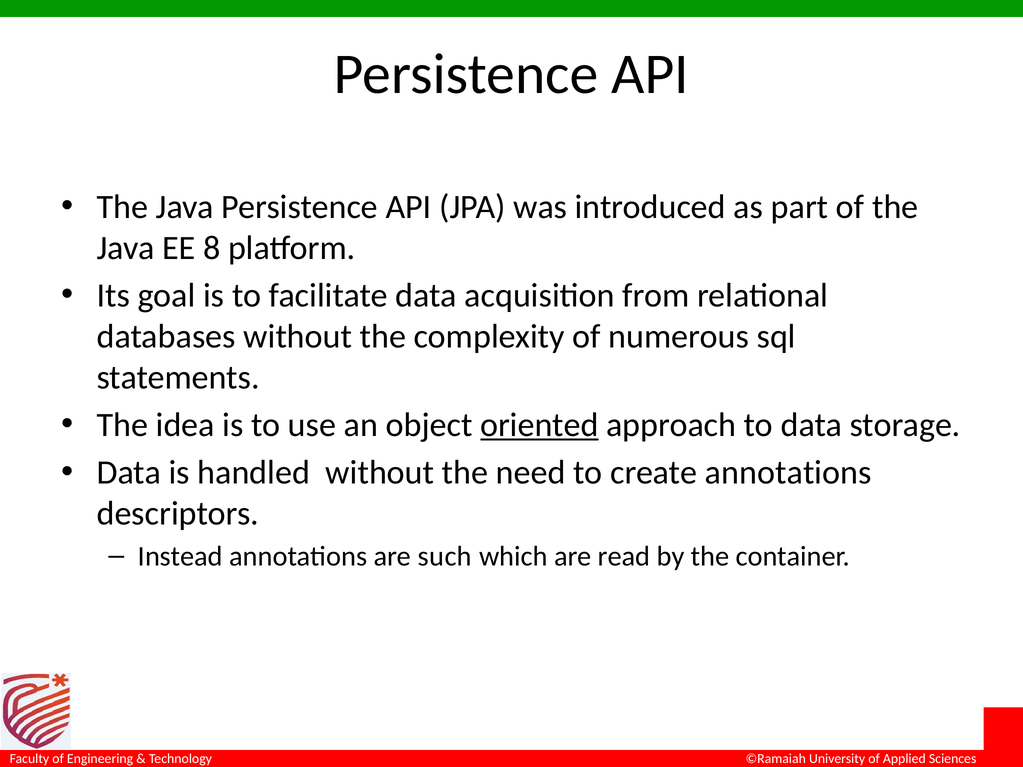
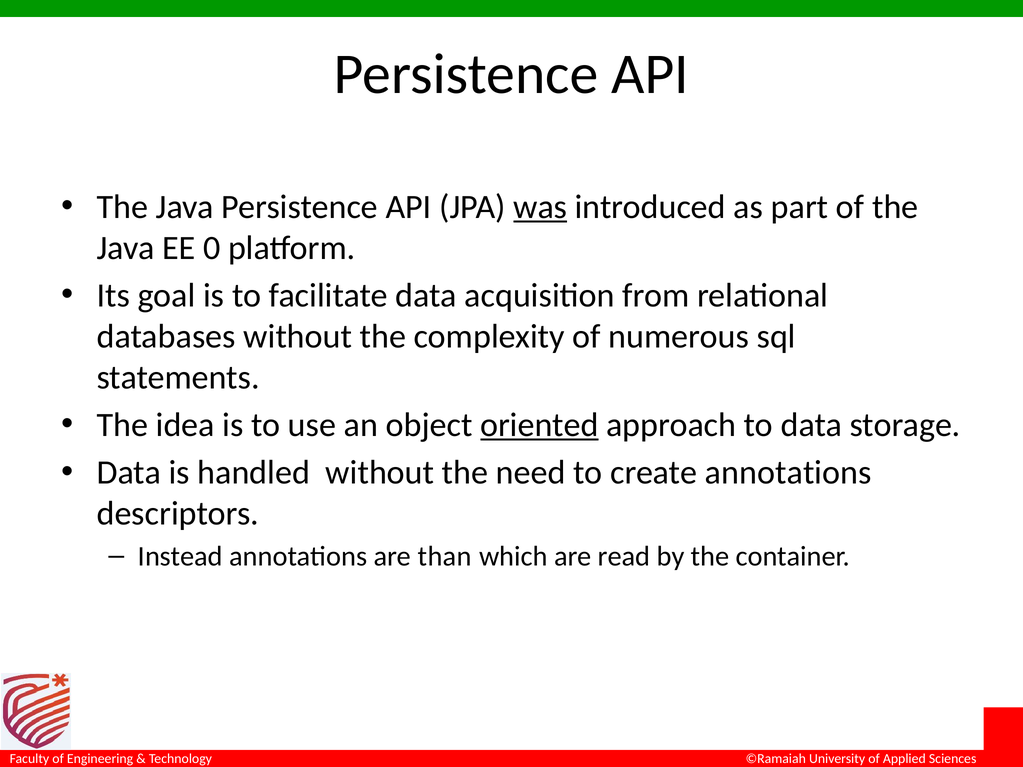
was underline: none -> present
8: 8 -> 0
such: such -> than
